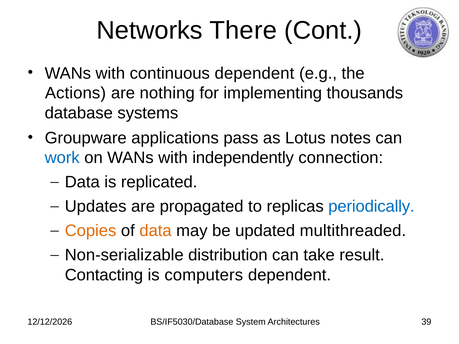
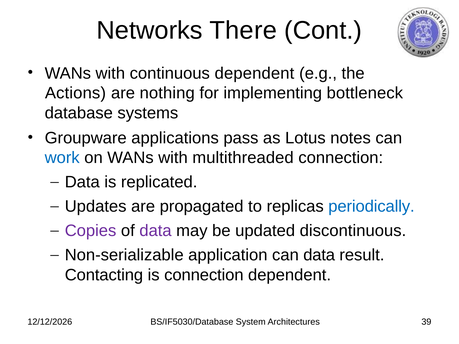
thousands: thousands -> bottleneck
independently: independently -> multithreaded
Copies colour: orange -> purple
data at (156, 231) colour: orange -> purple
multithreaded: multithreaded -> discontinuous
distribution: distribution -> application
can take: take -> data
is computers: computers -> connection
